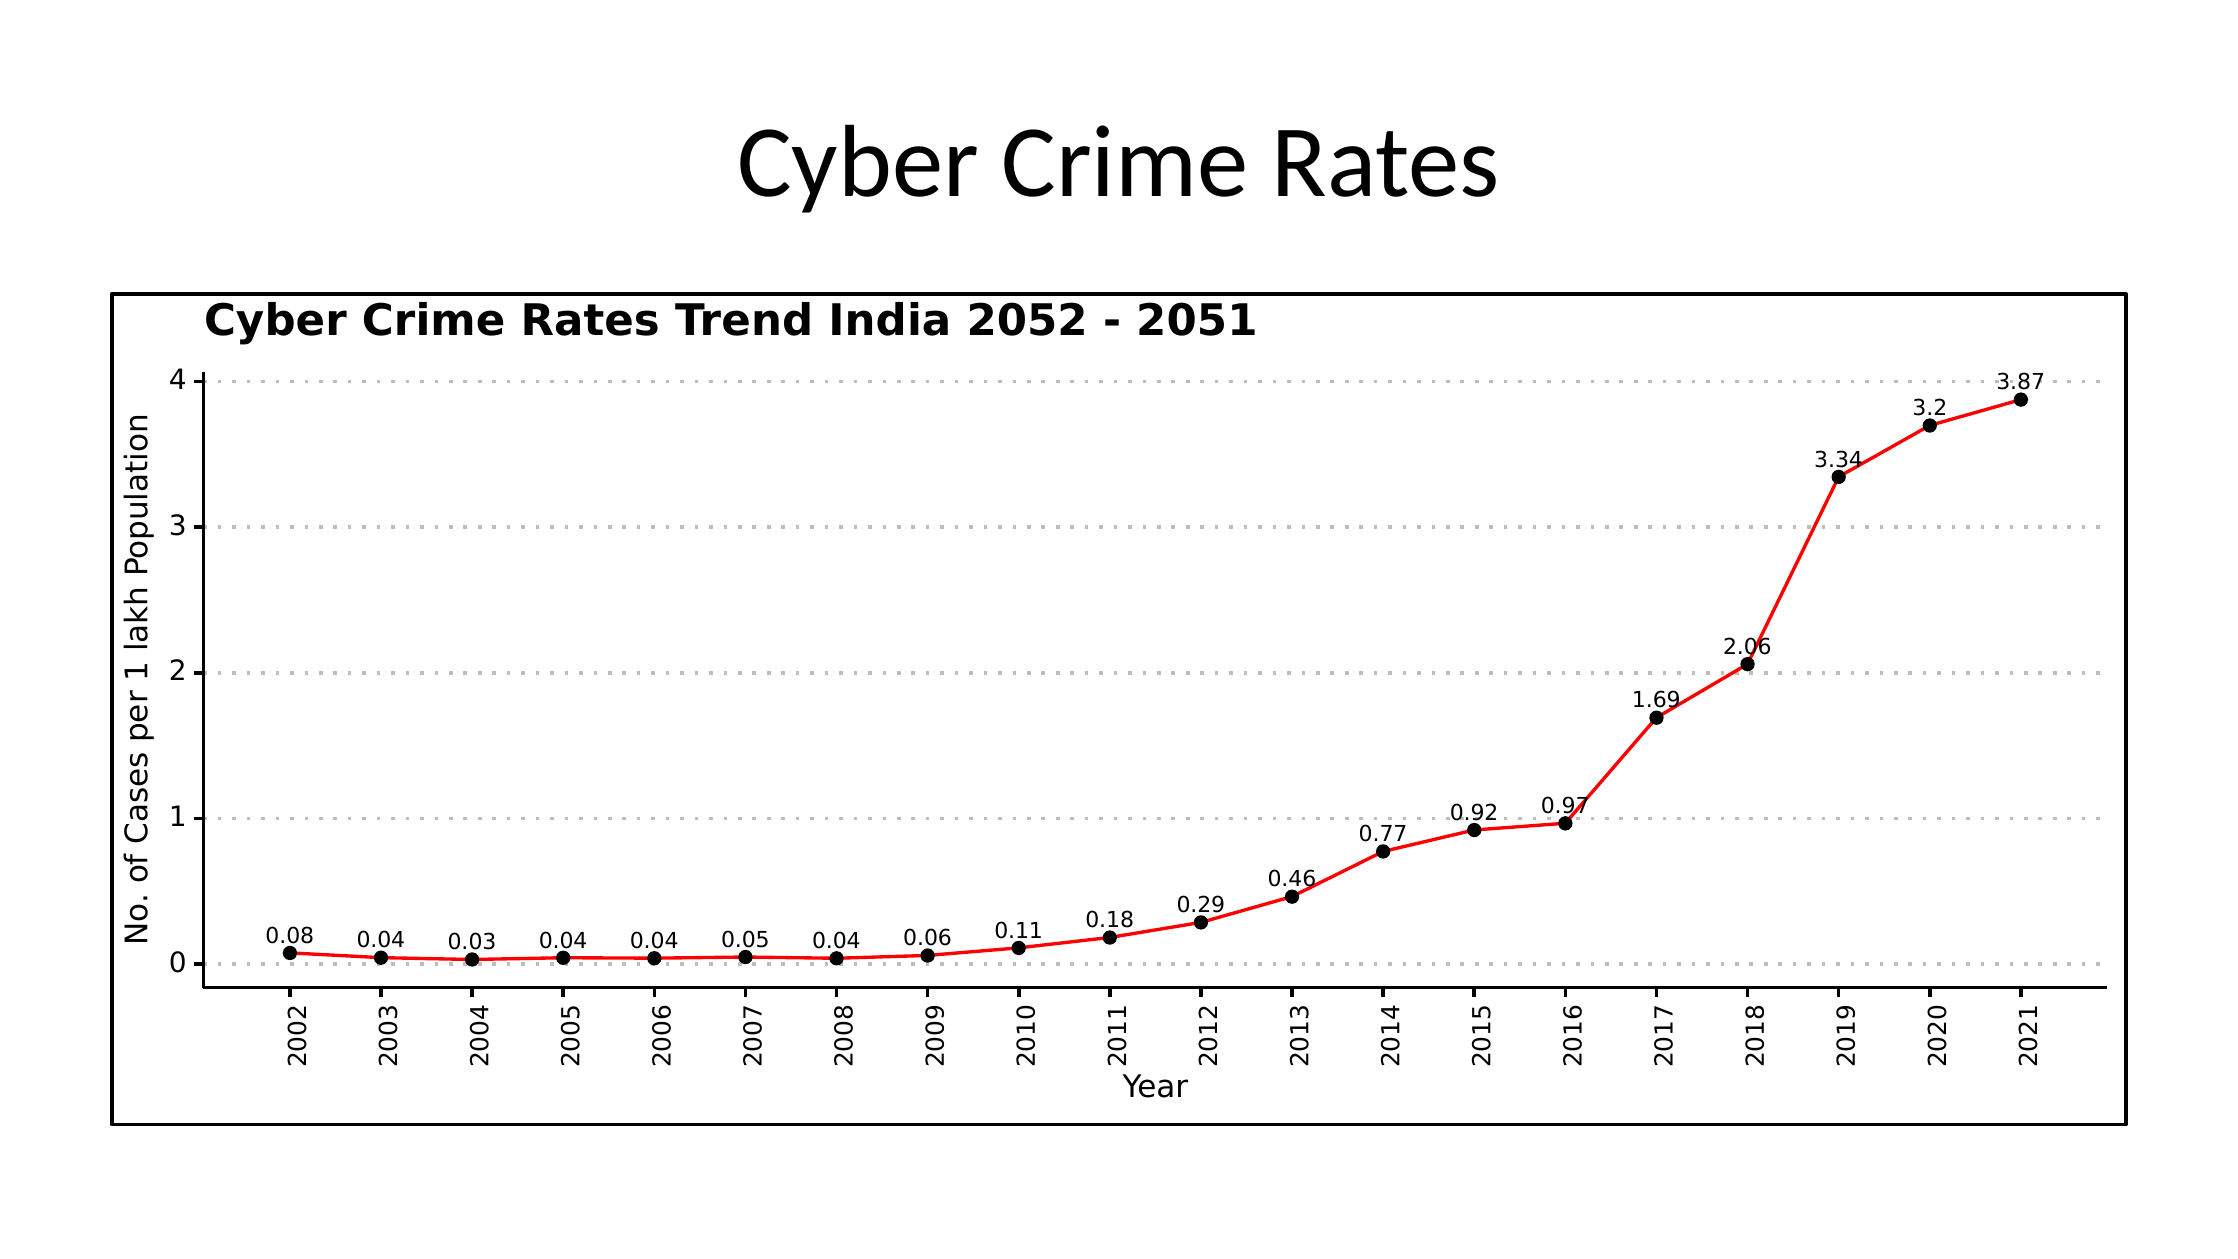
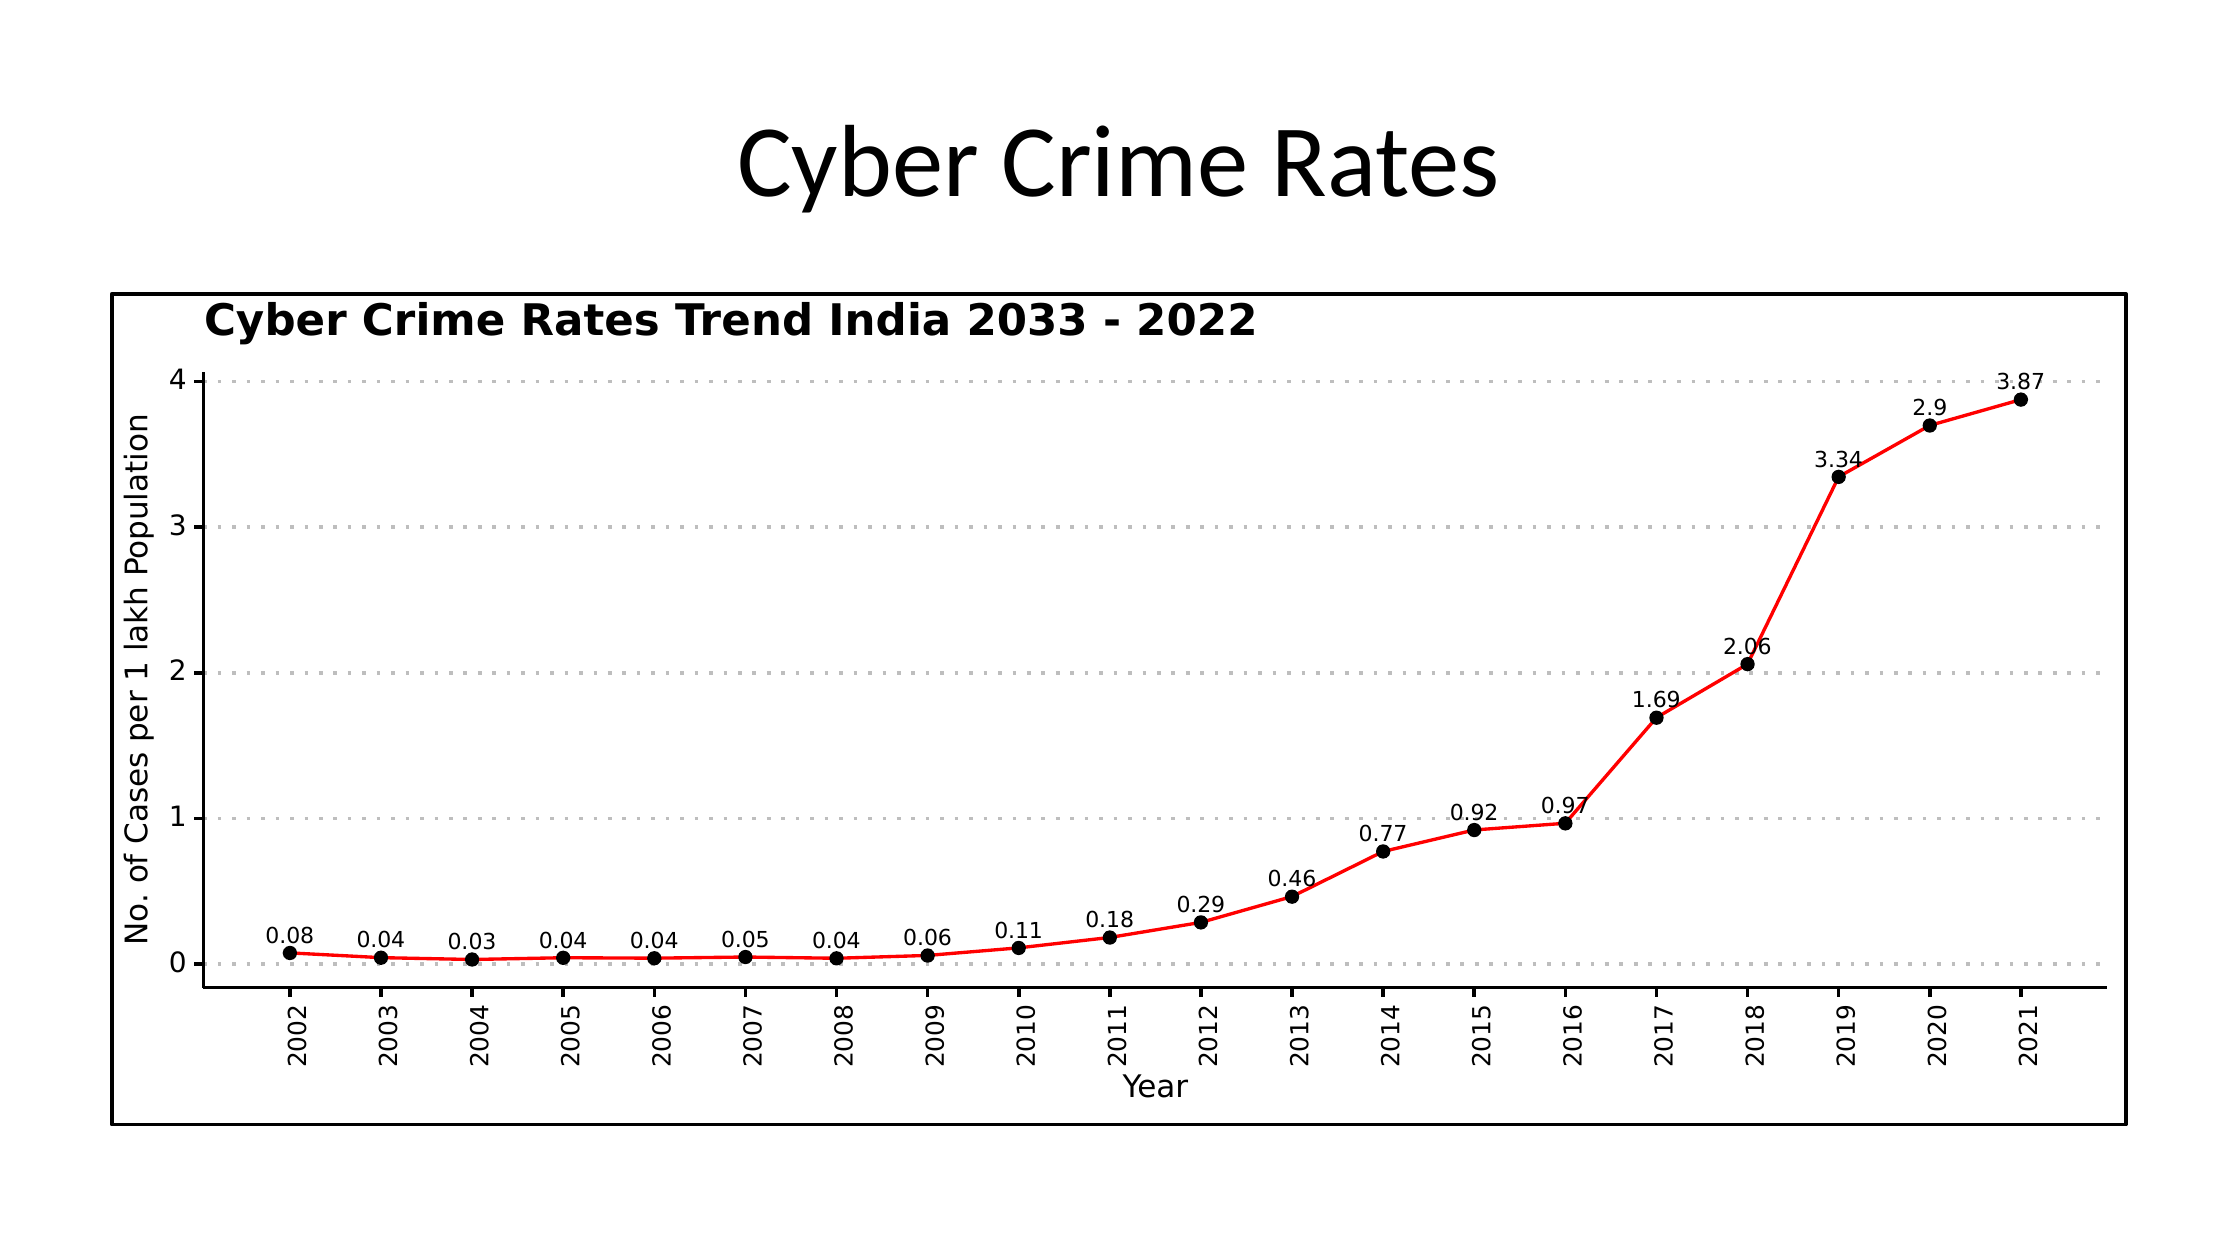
2052: 2052 -> 2033
2051: 2051 -> 2022
3.2: 3.2 -> 2.9
